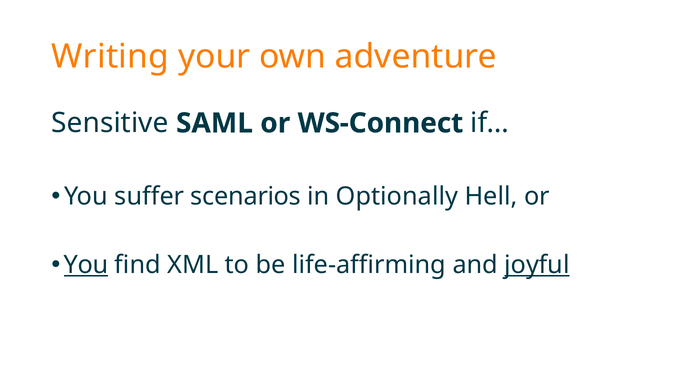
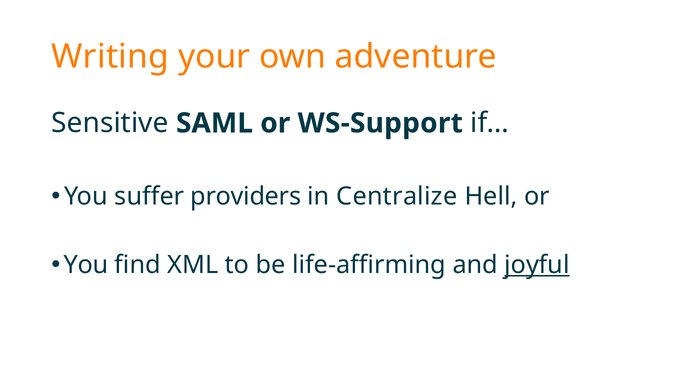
WS-Connect: WS-Connect -> WS-Support
scenarios: scenarios -> providers
Optionally: Optionally -> Centralize
You at (86, 265) underline: present -> none
